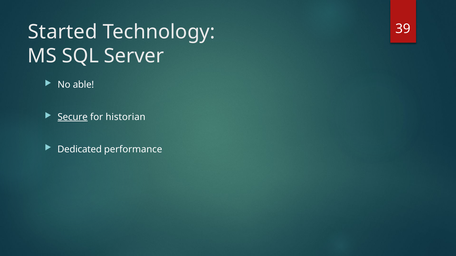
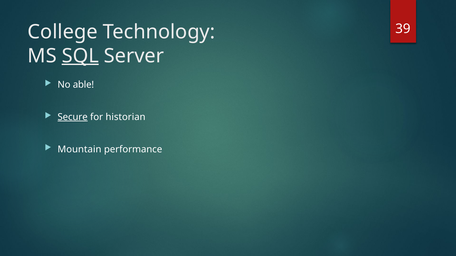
Started: Started -> College
SQL underline: none -> present
Dedicated: Dedicated -> Mountain
